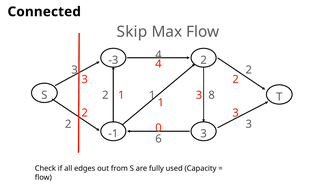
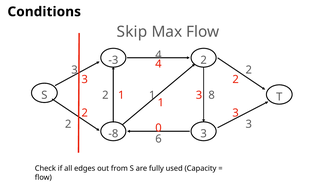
Connected: Connected -> Conditions
-1: -1 -> -8
